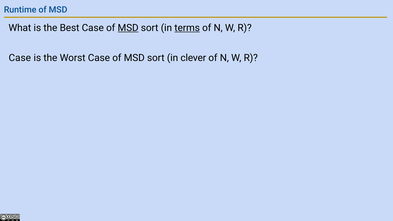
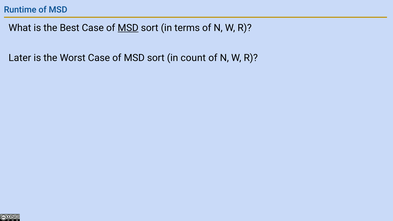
terms underline: present -> none
Case at (20, 58): Case -> Later
clever: clever -> count
